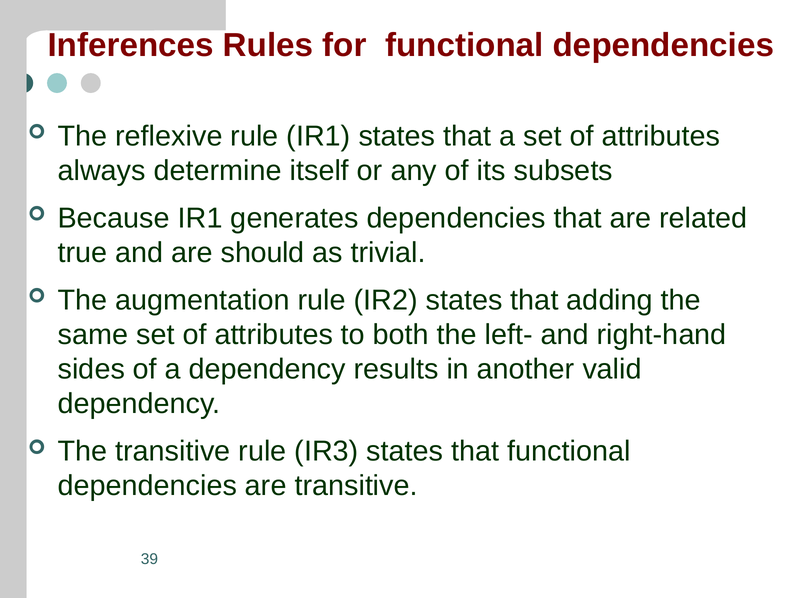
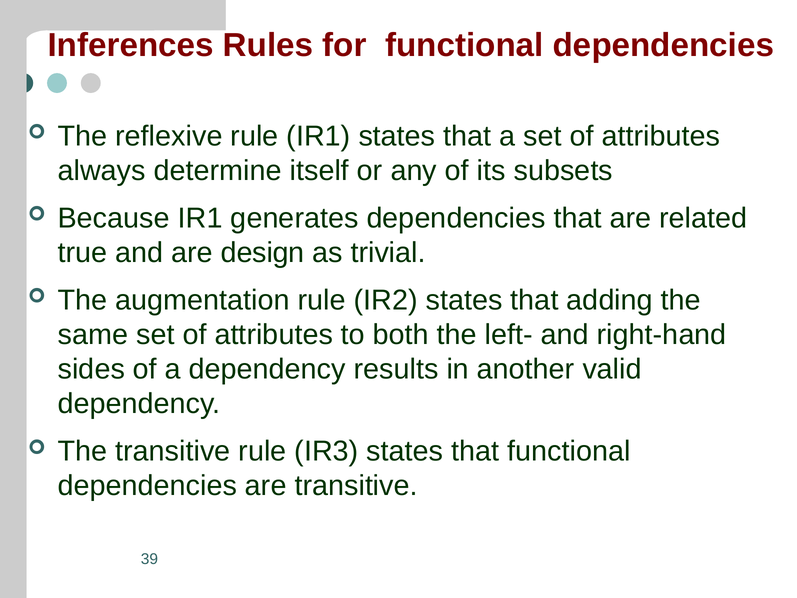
should: should -> design
